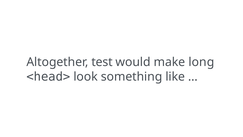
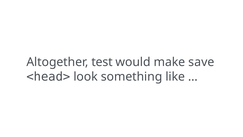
long: long -> save
